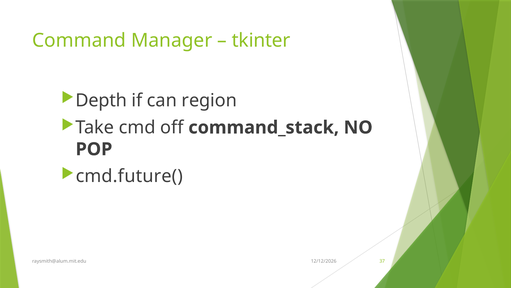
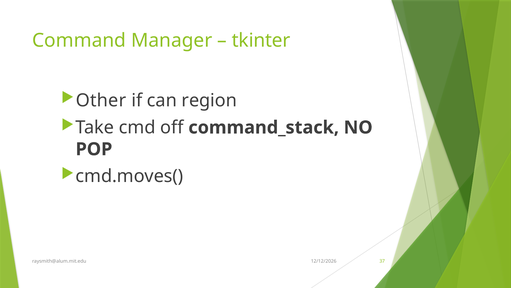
Depth: Depth -> Other
cmd.future(: cmd.future( -> cmd.moves(
